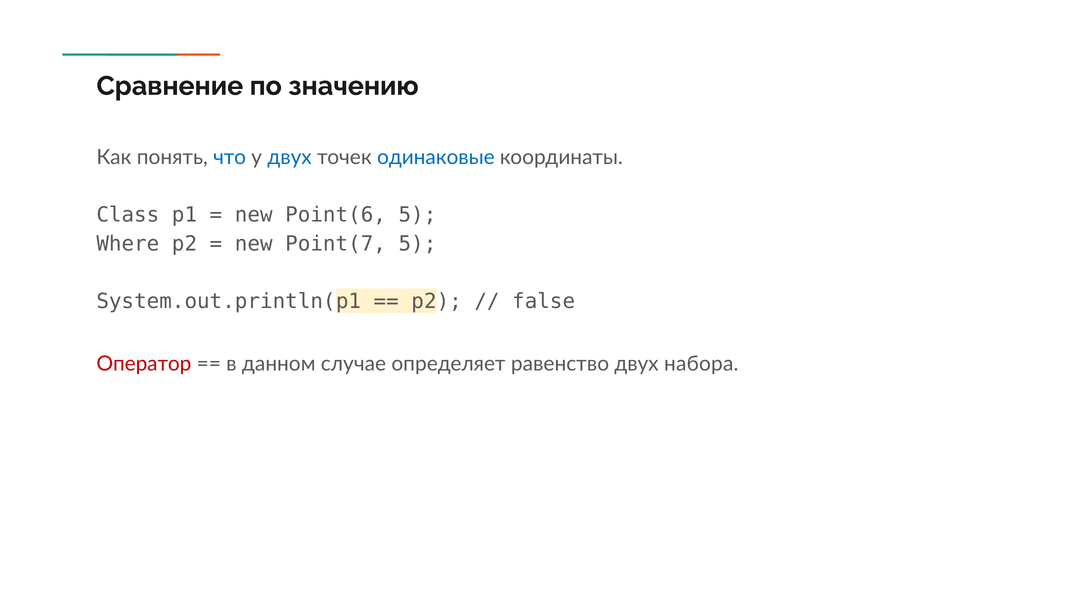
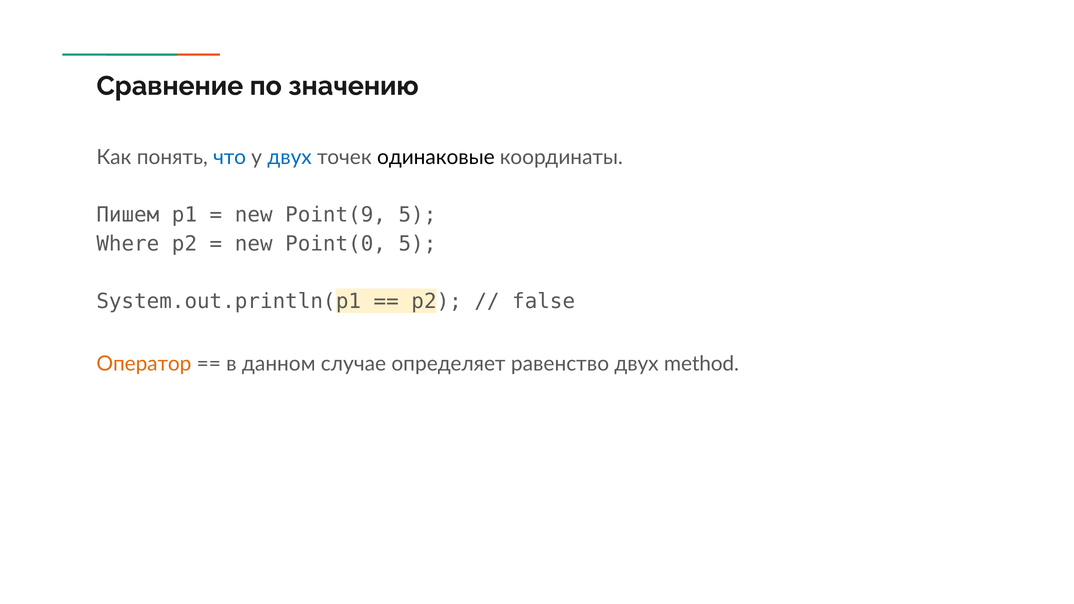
одинаковые colour: blue -> black
Class: Class -> Пишем
Point(6: Point(6 -> Point(9
Point(7: Point(7 -> Point(0
Оператор colour: red -> orange
набора: набора -> method
